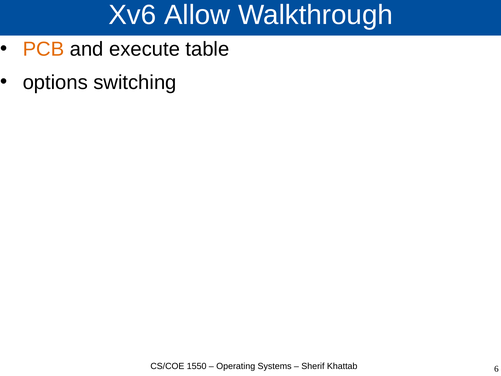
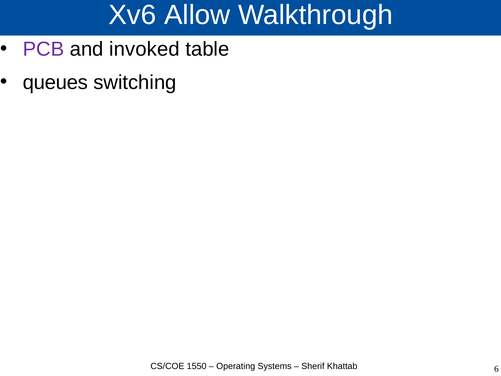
PCB colour: orange -> purple
execute: execute -> invoked
options: options -> queues
